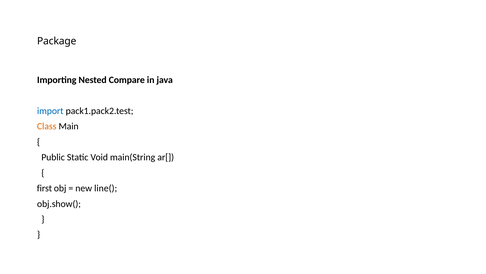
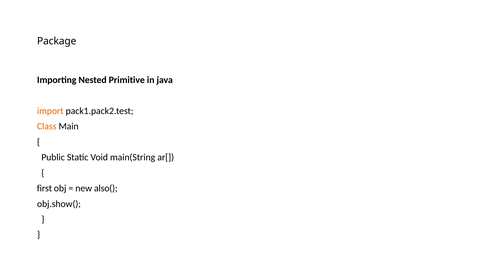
Compare: Compare -> Primitive
import colour: blue -> orange
line(: line( -> also(
